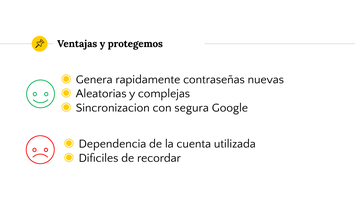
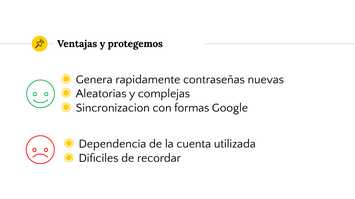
segura: segura -> formas
